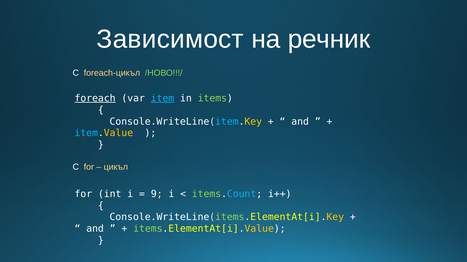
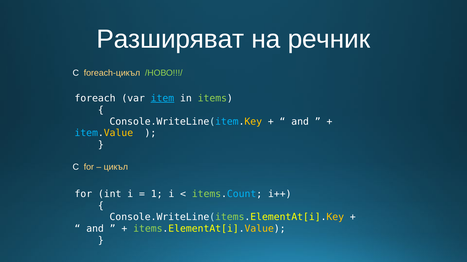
Зависимост: Зависимост -> Разширяват
foreach underline: present -> none
9: 9 -> 1
